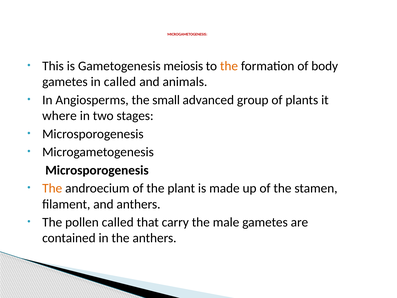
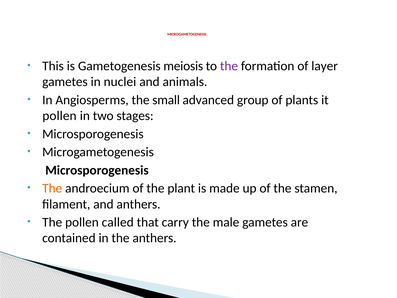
the at (229, 66) colour: orange -> purple
body: body -> layer
in called: called -> nuclei
where at (59, 116): where -> pollen
